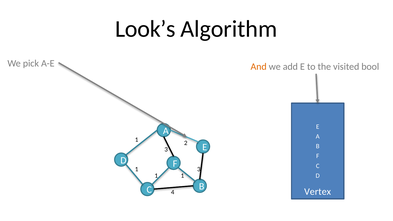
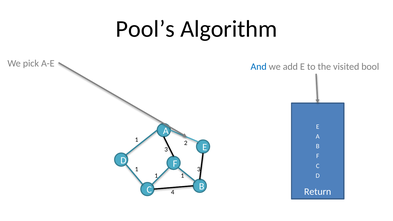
Look’s: Look’s -> Pool’s
And colour: orange -> blue
Vertex: Vertex -> Return
